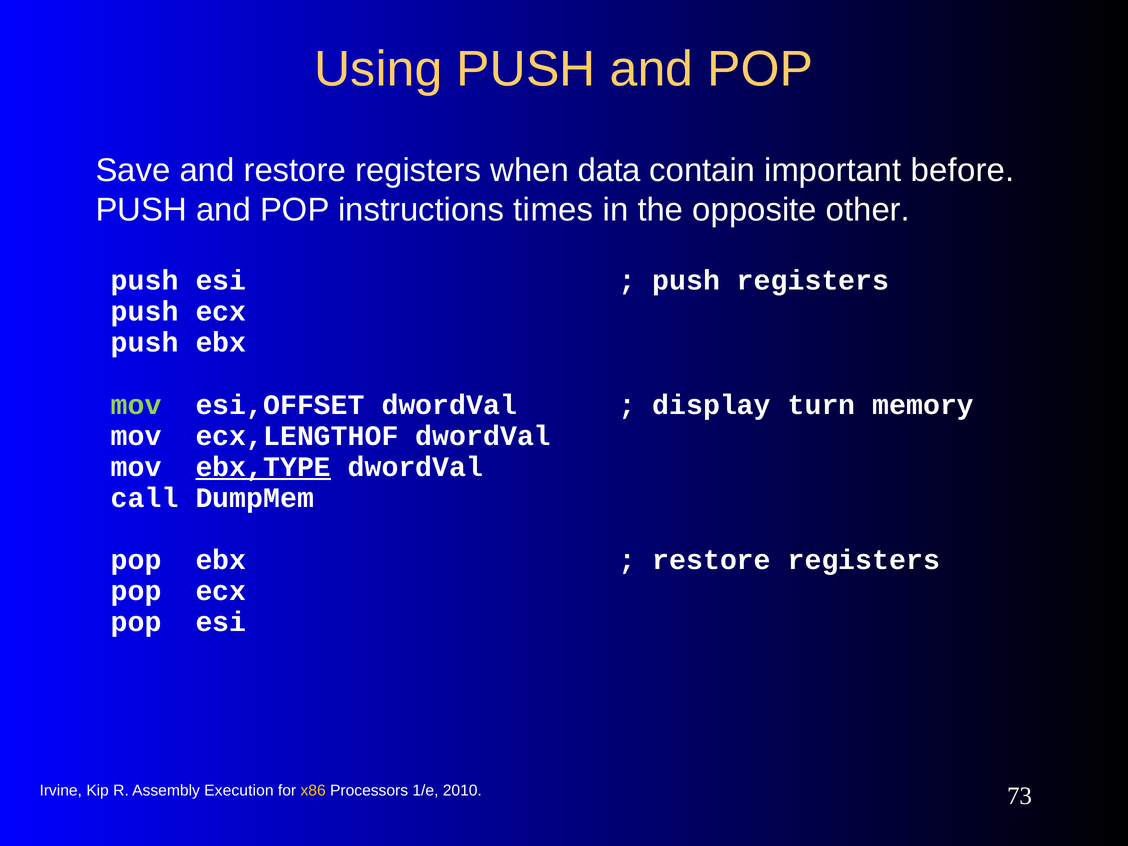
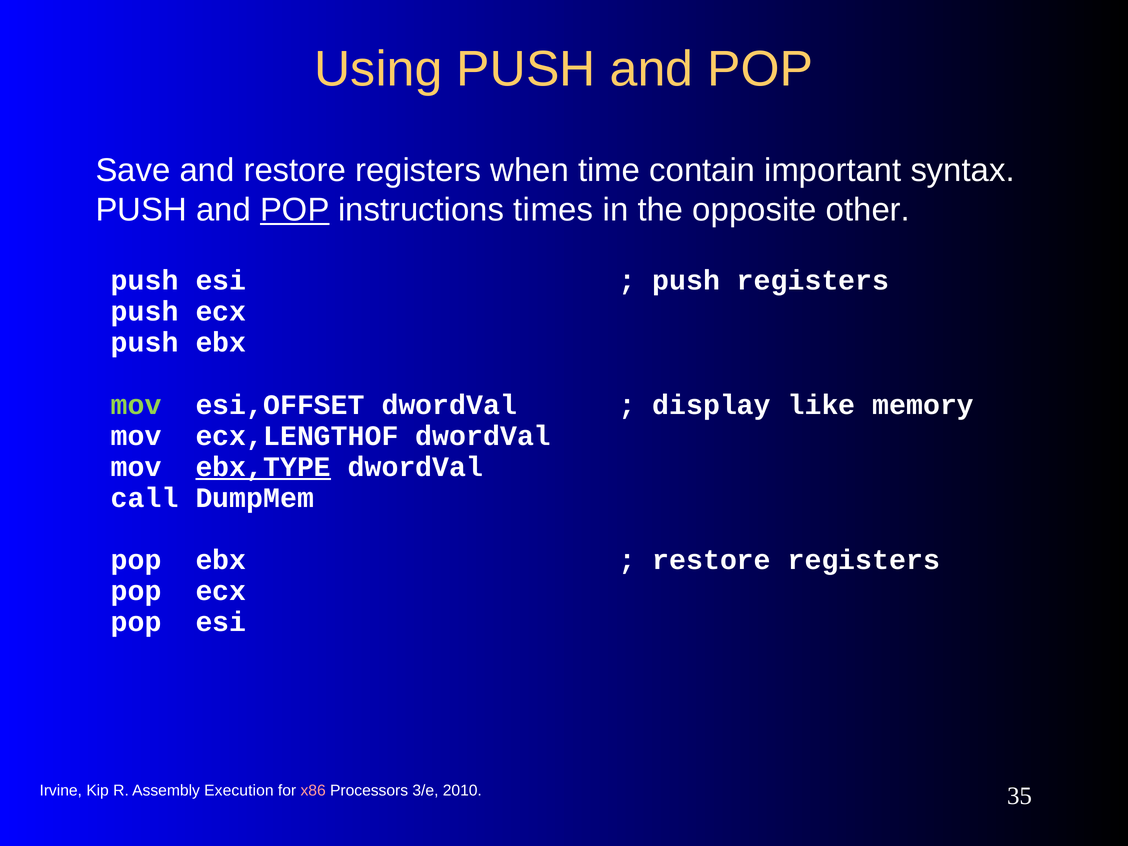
data: data -> time
before: before -> syntax
POP at (295, 210) underline: none -> present
turn: turn -> like
x86 colour: yellow -> pink
1/e: 1/e -> 3/e
73: 73 -> 35
